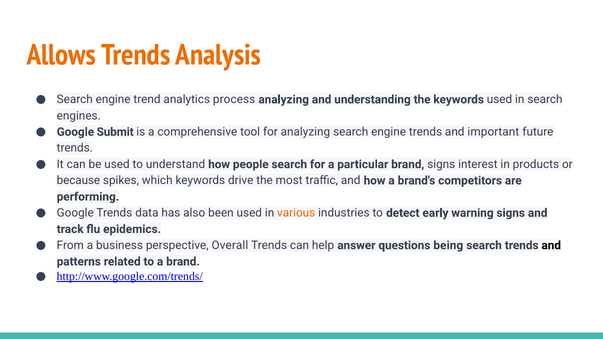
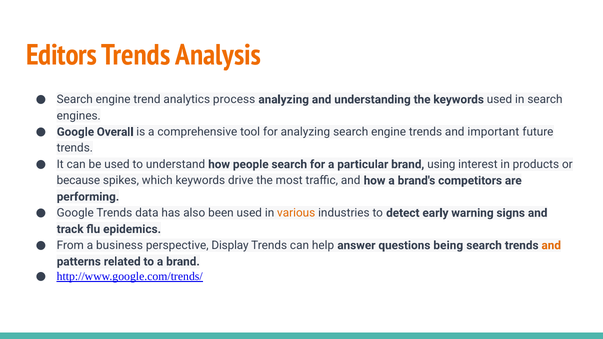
Allows: Allows -> Editors
Submit: Submit -> Overall
brand signs: signs -> using
Overall: Overall -> Display
and at (551, 245) colour: black -> orange
